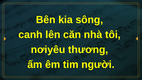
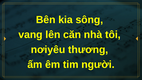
canh: canh -> vang
